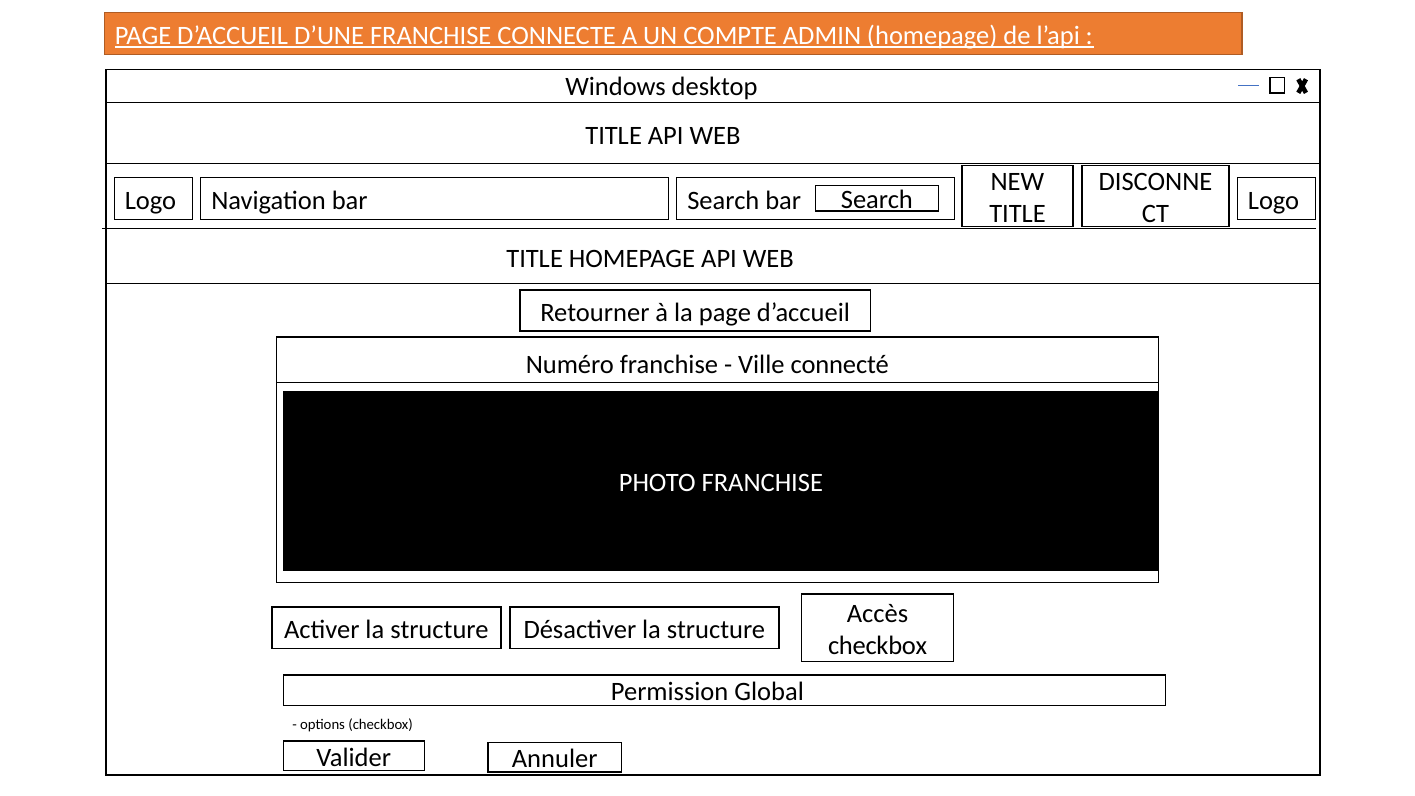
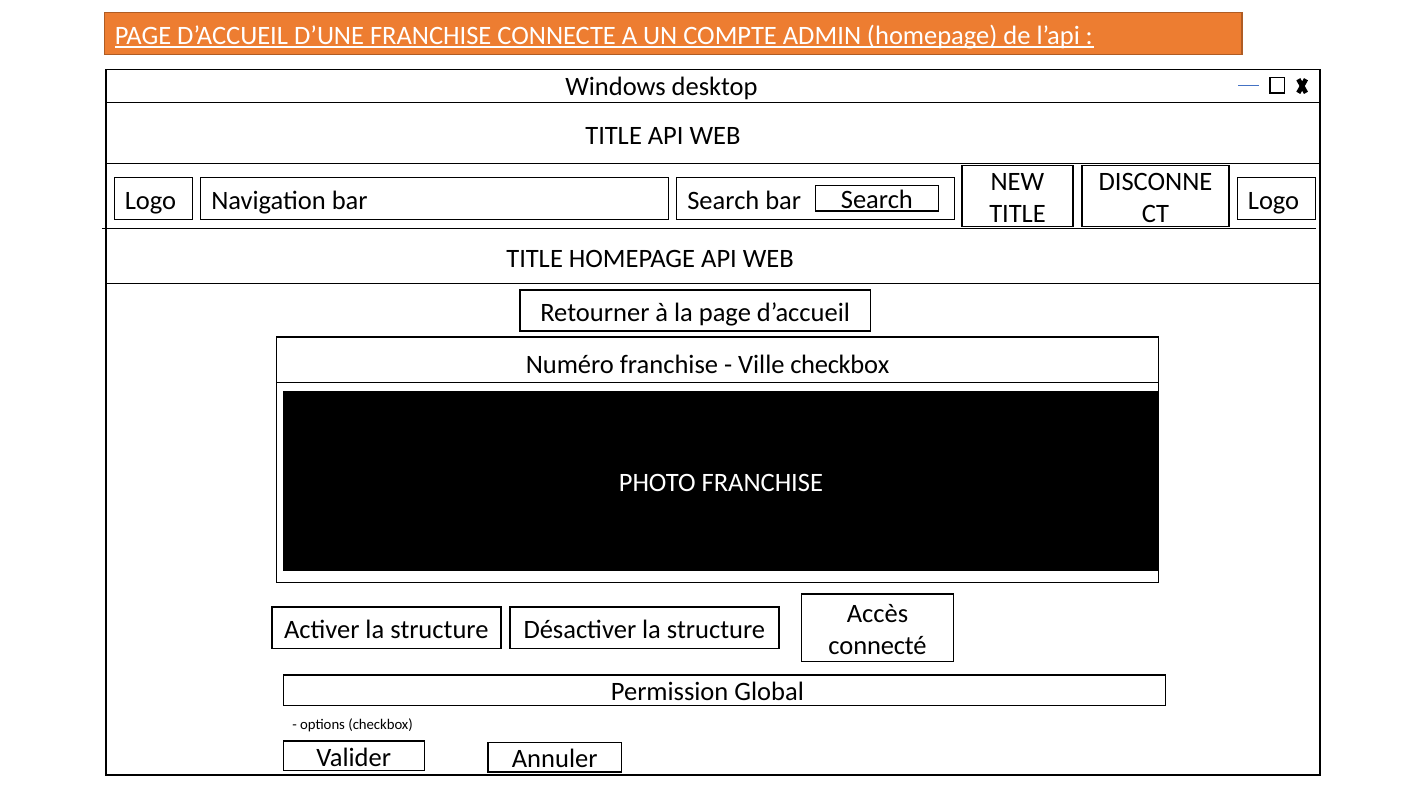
Ville connecté: connecté -> checkbox
checkbox at (878, 645): checkbox -> connecté
